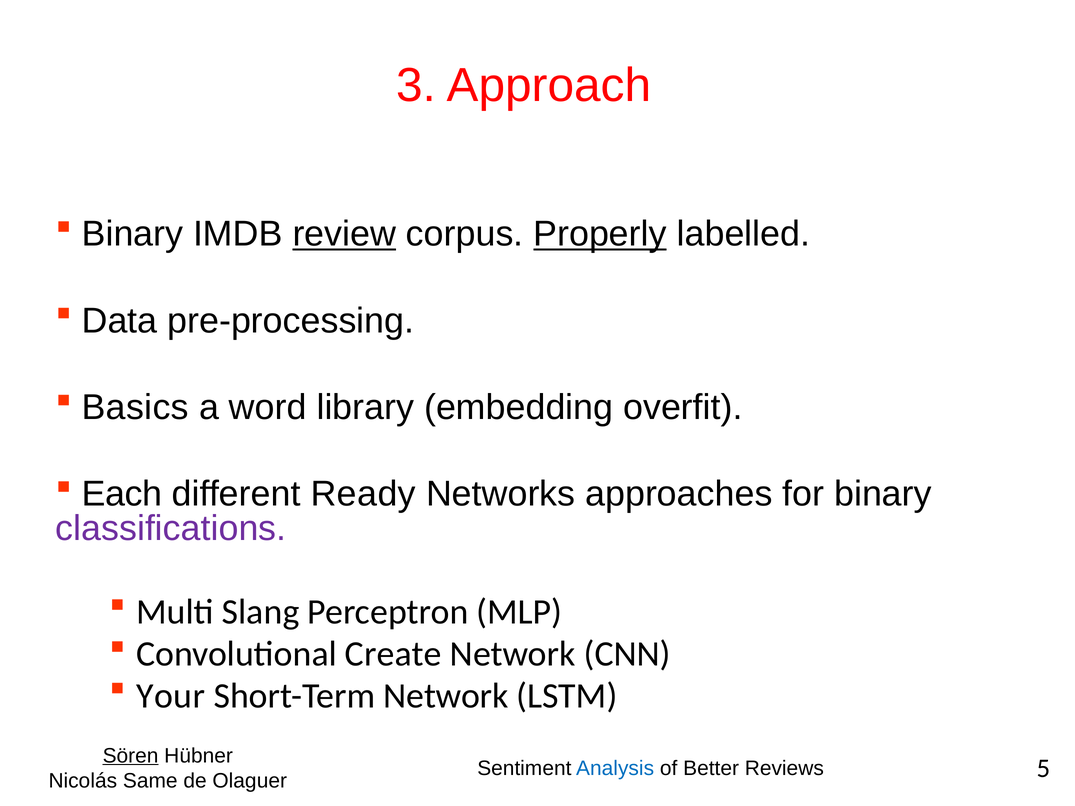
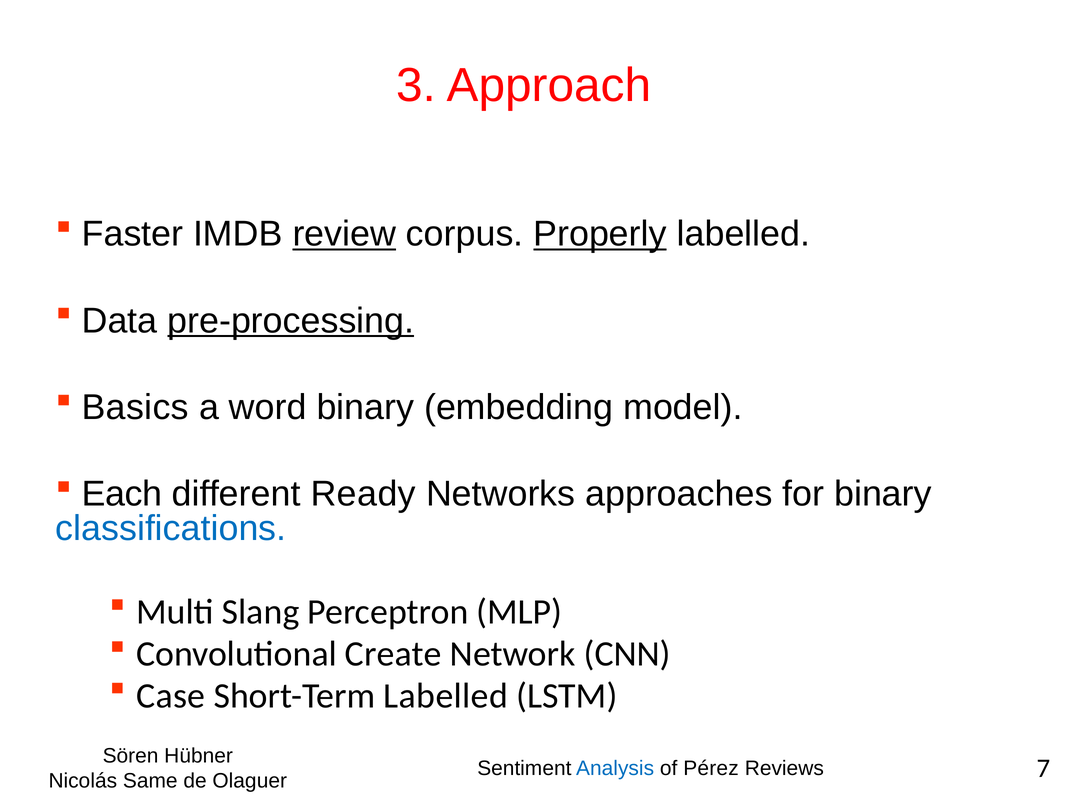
Binary at (132, 234): Binary -> Faster
pre-processing underline: none -> present
word library: library -> binary
overfit: overfit -> model
classifications colour: purple -> blue
Your: Your -> Case
Short-Term Network: Network -> Labelled
Sören underline: present -> none
Better: Better -> Pérez
5: 5 -> 7
